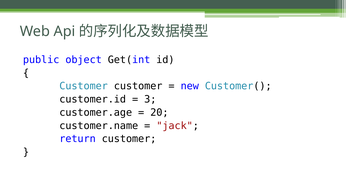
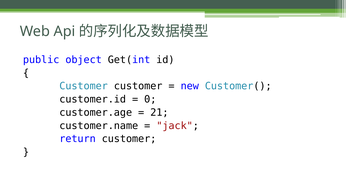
3: 3 -> 0
20: 20 -> 21
